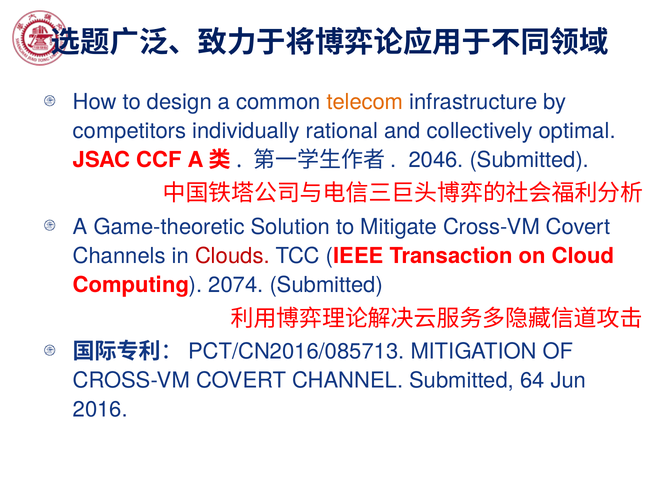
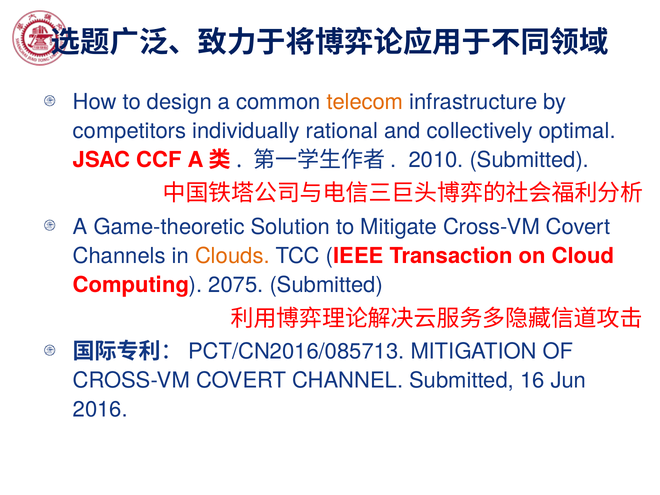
2046: 2046 -> 2010
Clouds colour: red -> orange
2074: 2074 -> 2075
64: 64 -> 16
